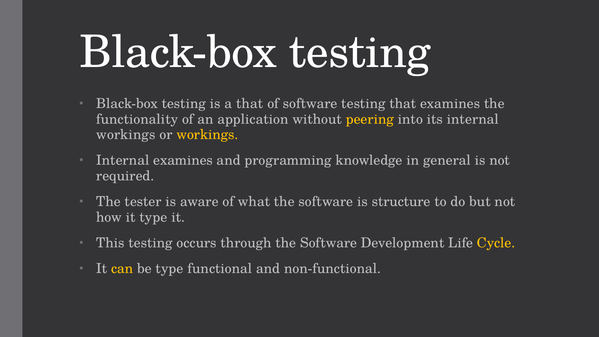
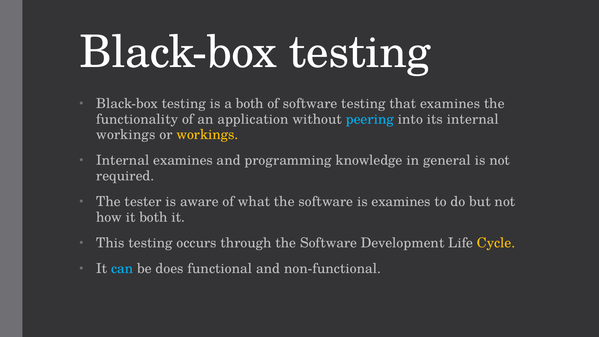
a that: that -> both
peering colour: yellow -> light blue
is structure: structure -> examines
it type: type -> both
can colour: yellow -> light blue
be type: type -> does
